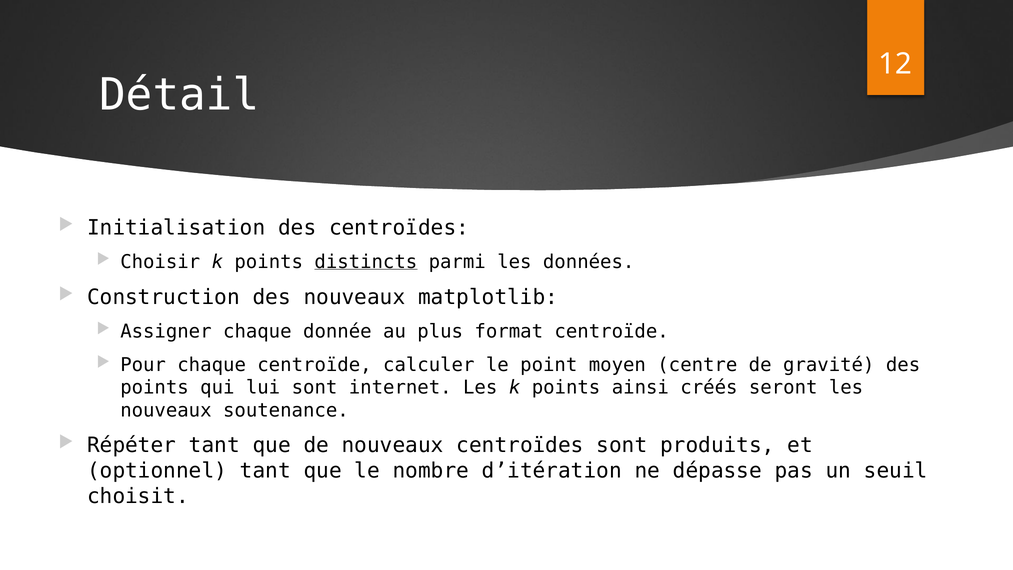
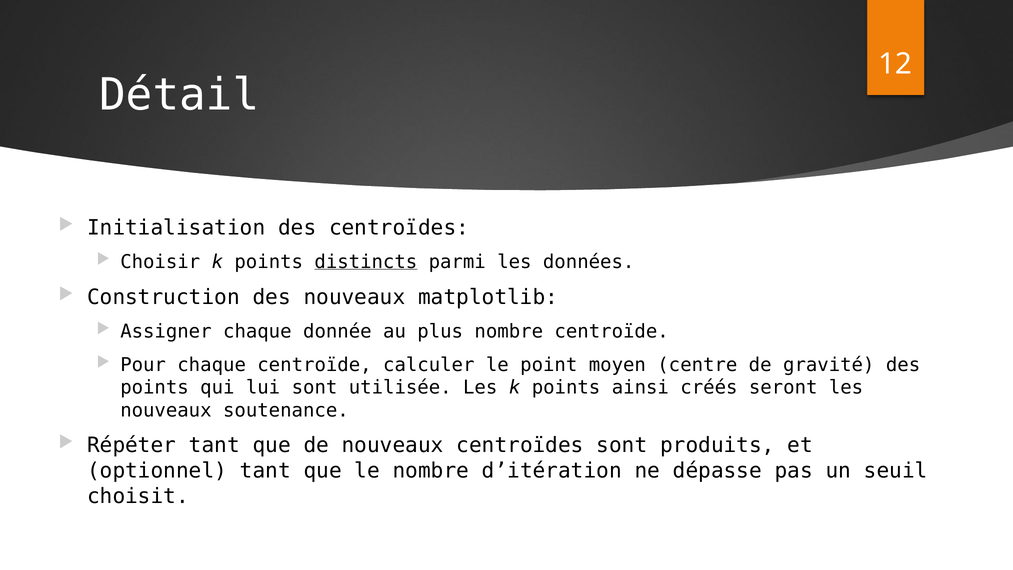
plus format: format -> nombre
internet: internet -> utilisée
